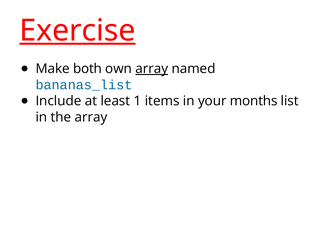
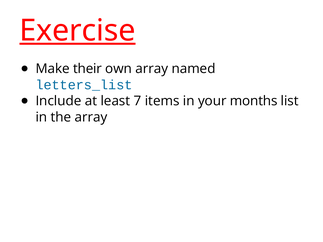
both: both -> their
array at (152, 69) underline: present -> none
bananas_list: bananas_list -> letters_list
1: 1 -> 7
